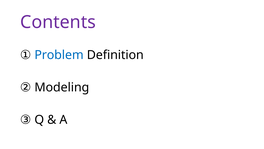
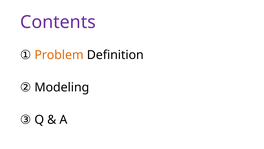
Problem colour: blue -> orange
